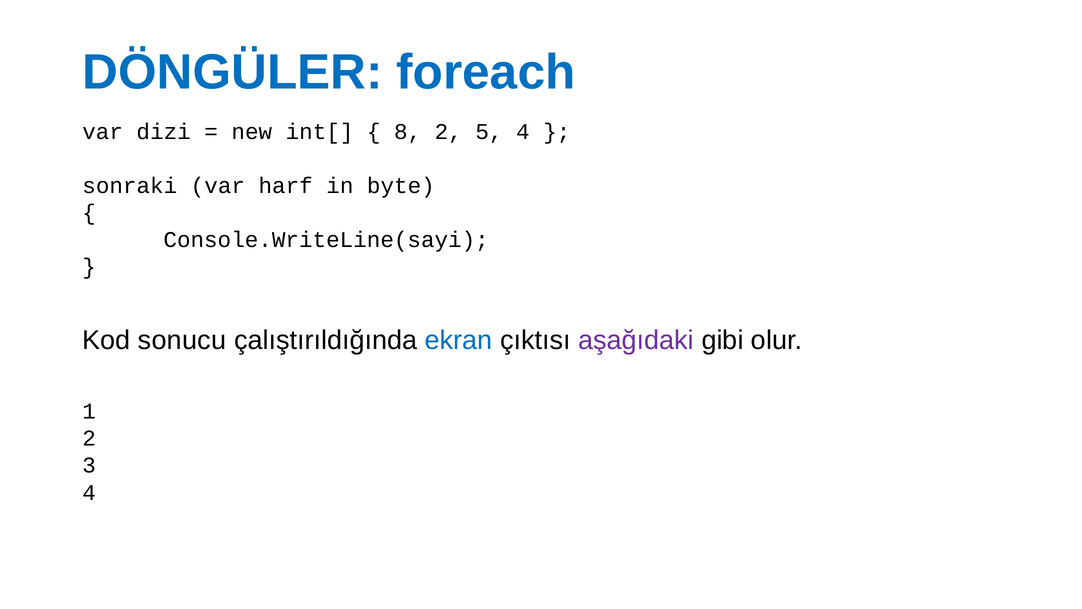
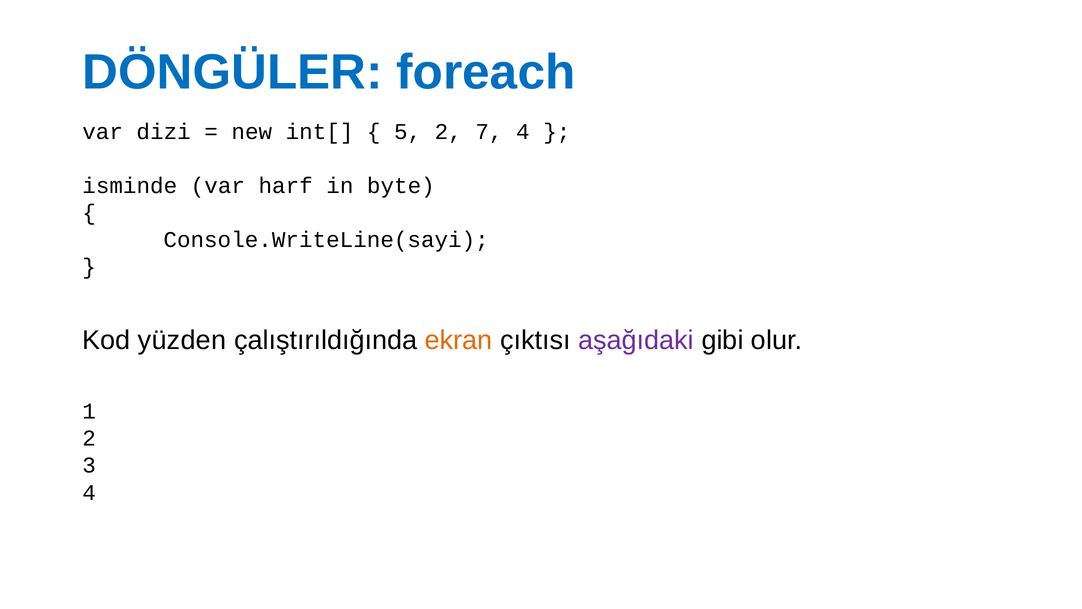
8: 8 -> 5
5: 5 -> 7
sonraki: sonraki -> isminde
sonucu: sonucu -> yüzden
ekran colour: blue -> orange
